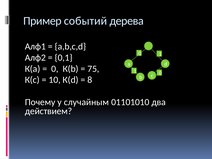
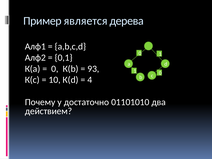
событий: событий -> является
75: 75 -> 93
8: 8 -> 4
случайным: случайным -> достаточно
